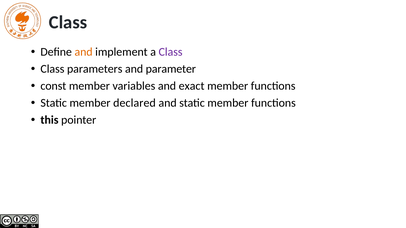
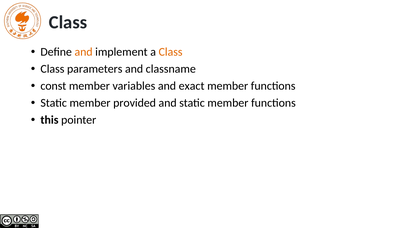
Class at (171, 52) colour: purple -> orange
parameter: parameter -> classname
declared: declared -> provided
